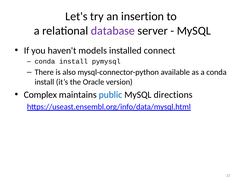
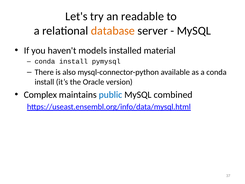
insertion: insertion -> readable
database colour: purple -> orange
connect: connect -> material
directions: directions -> combined
